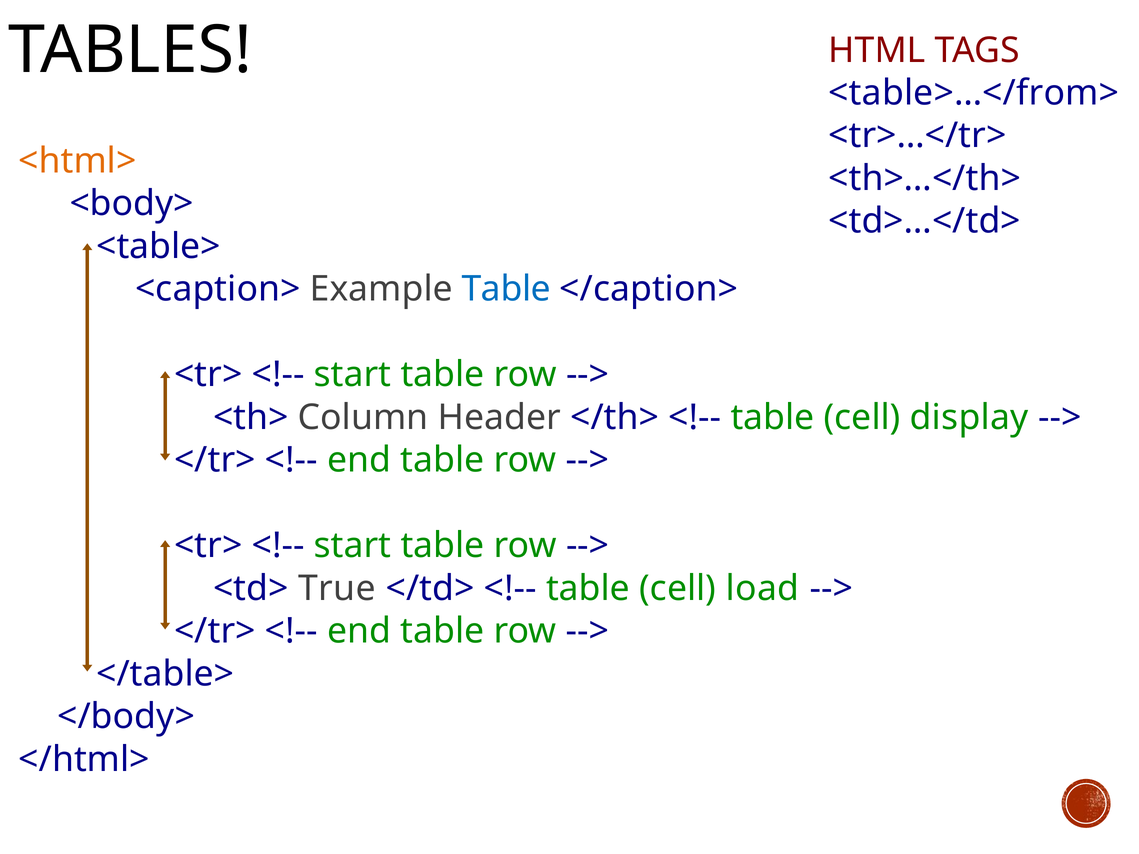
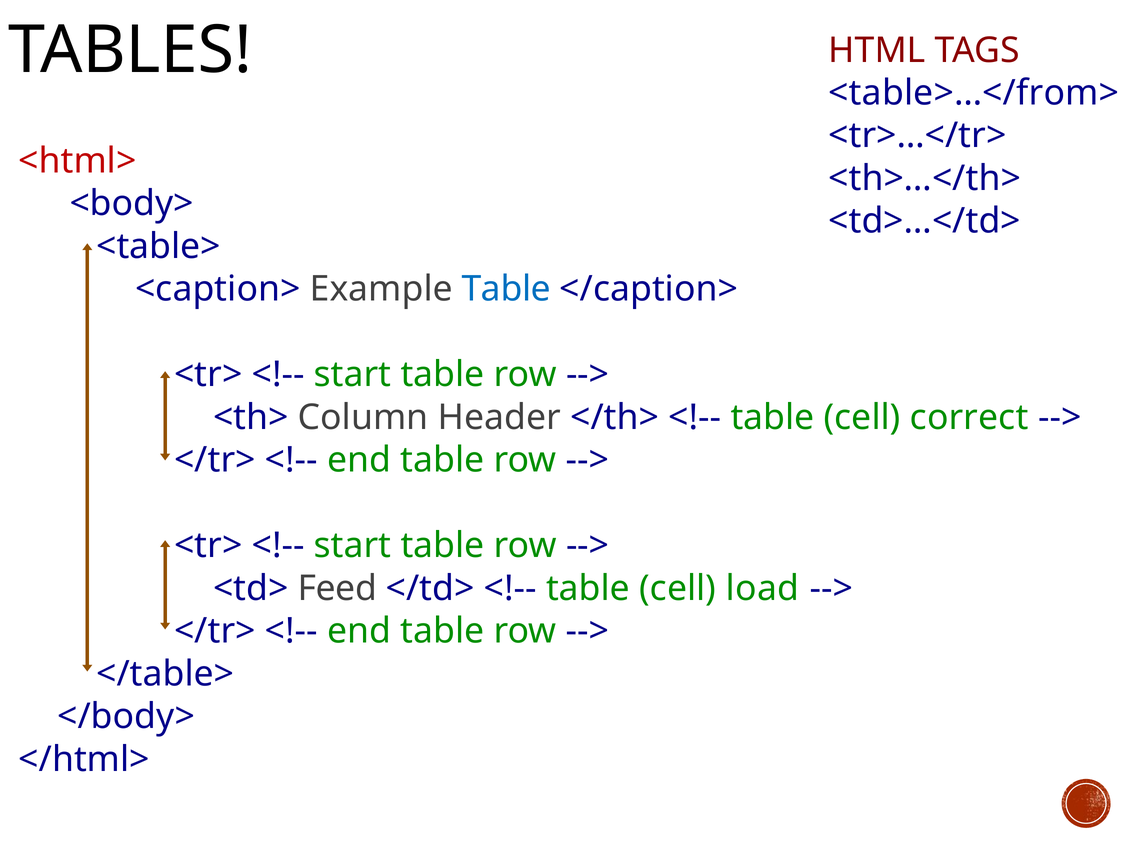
<html> colour: orange -> red
display: display -> correct
True: True -> Feed
